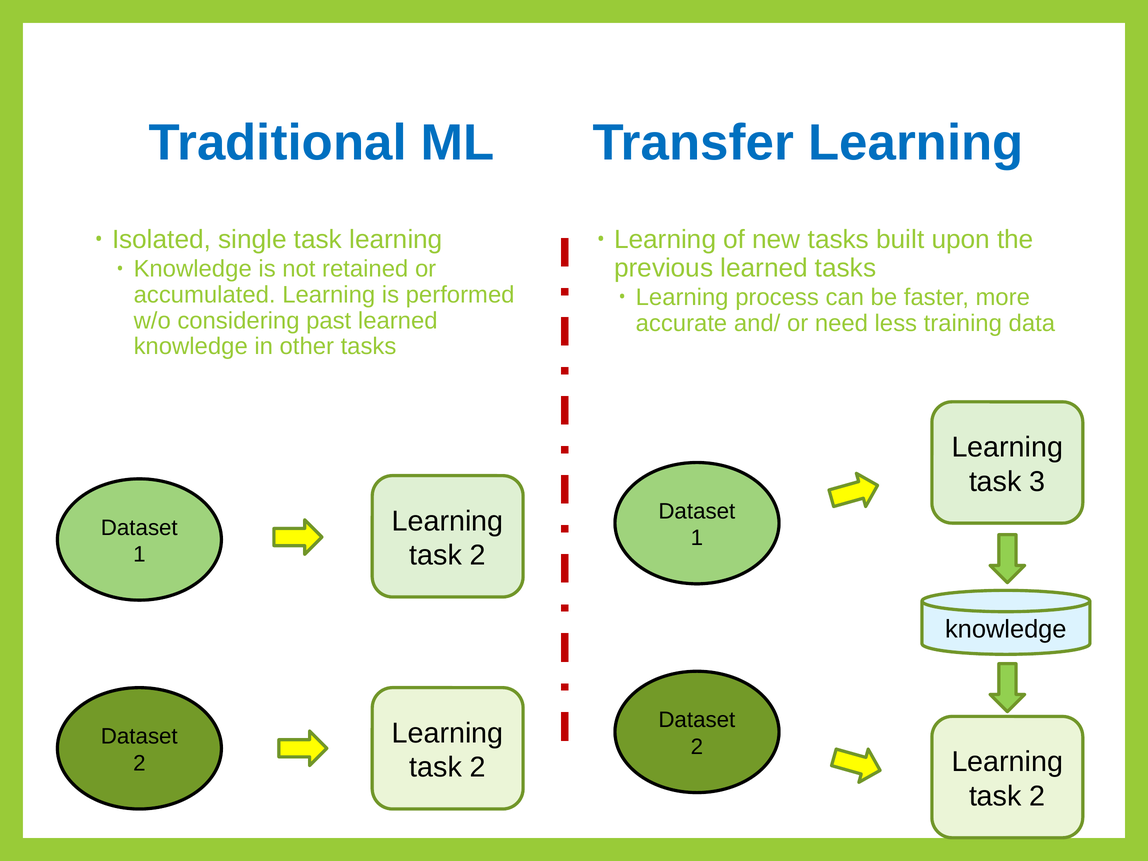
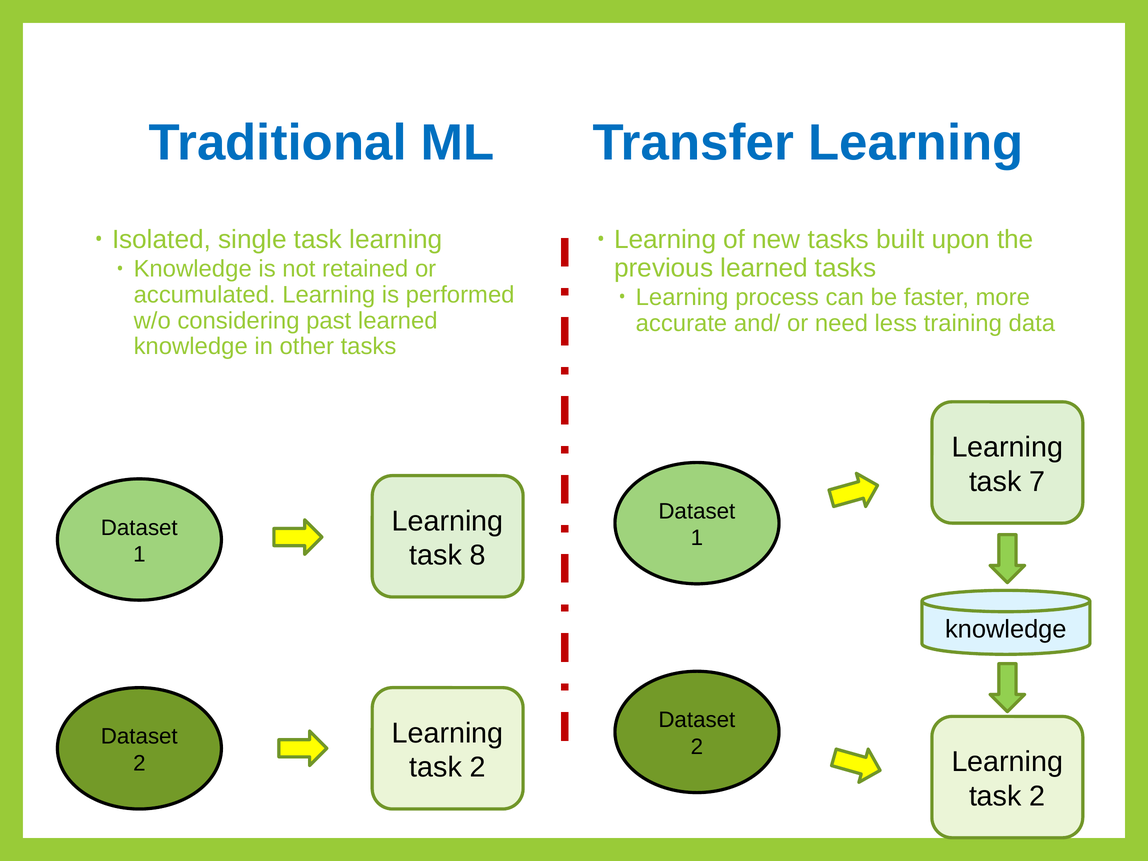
3: 3 -> 7
2 at (478, 555): 2 -> 8
